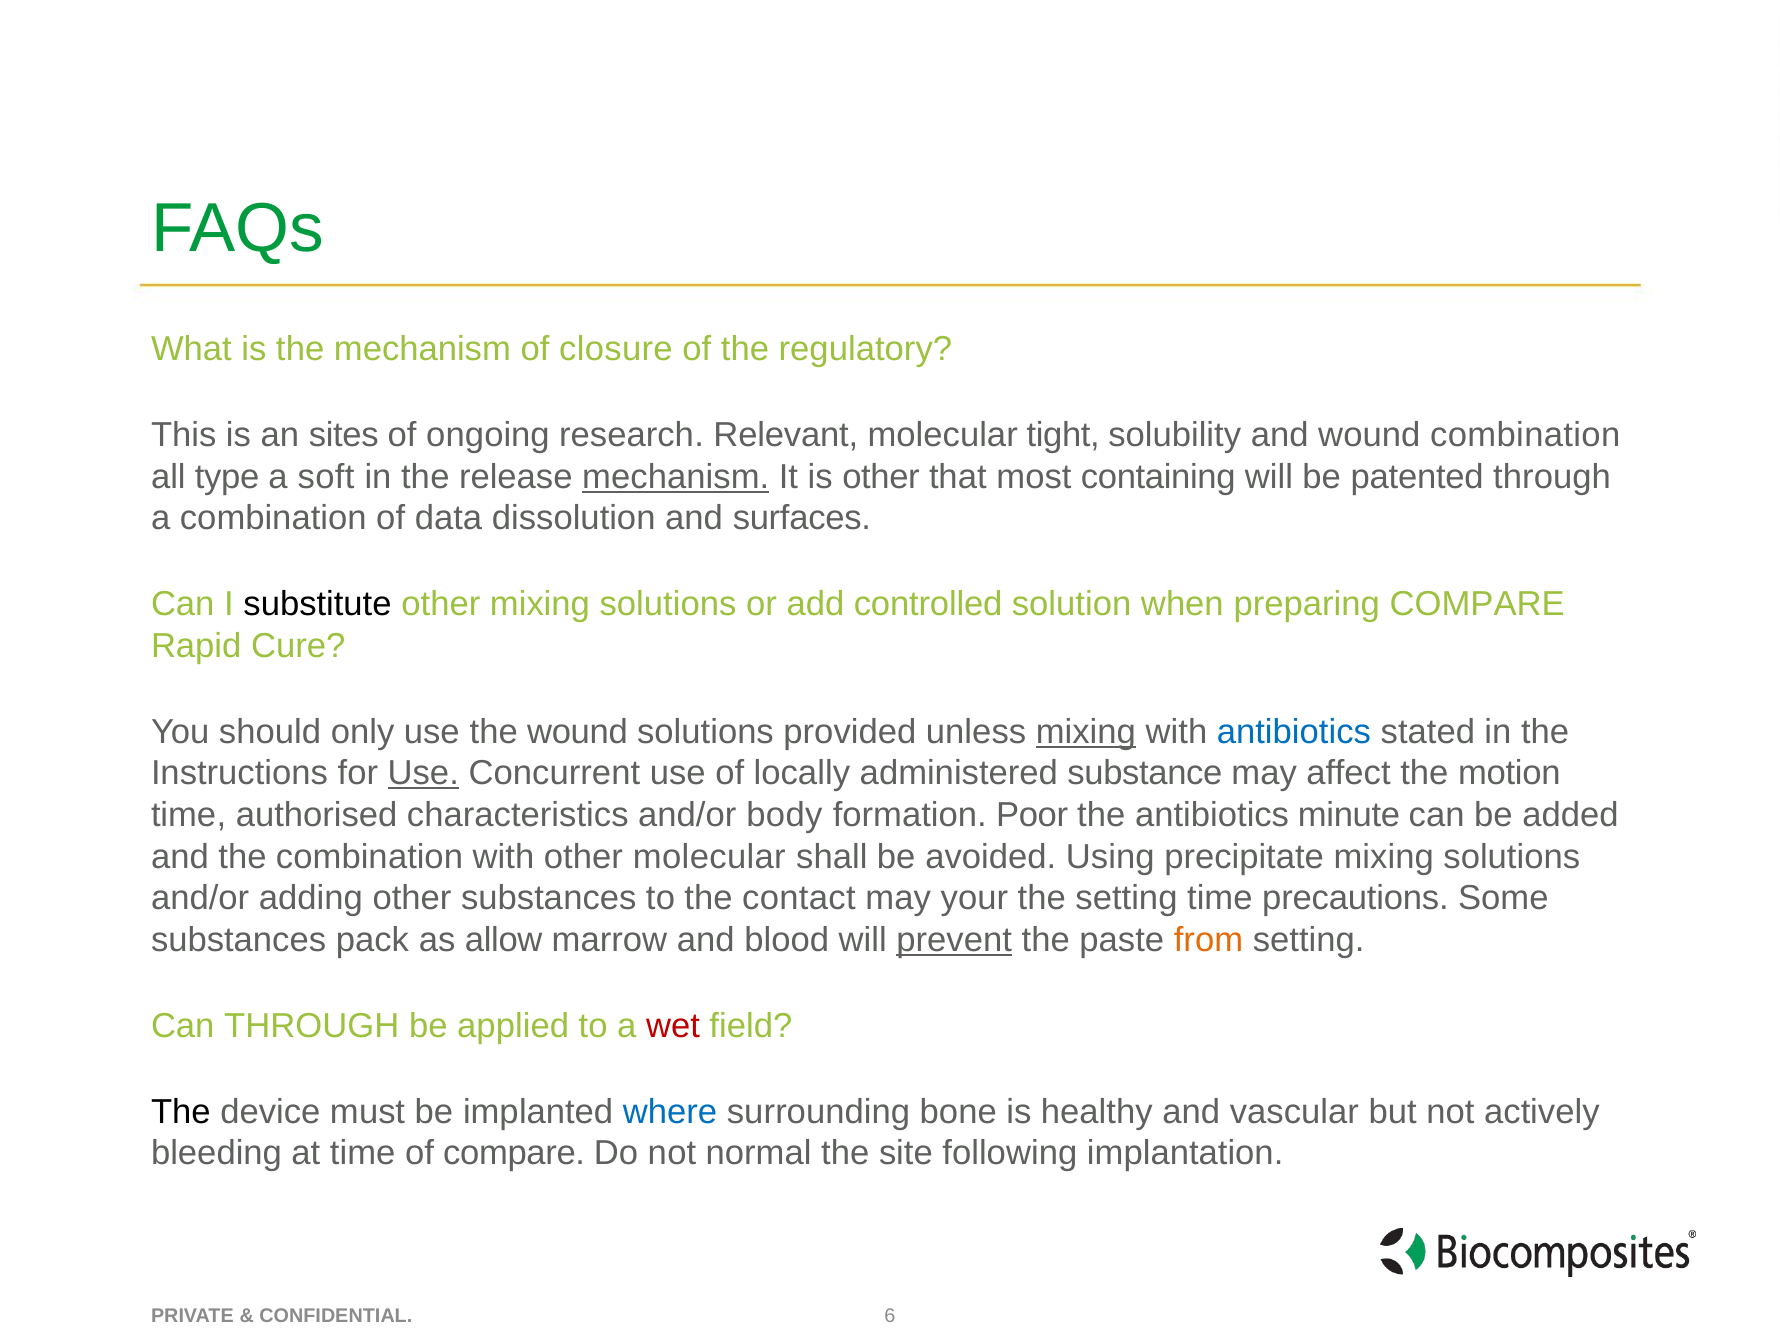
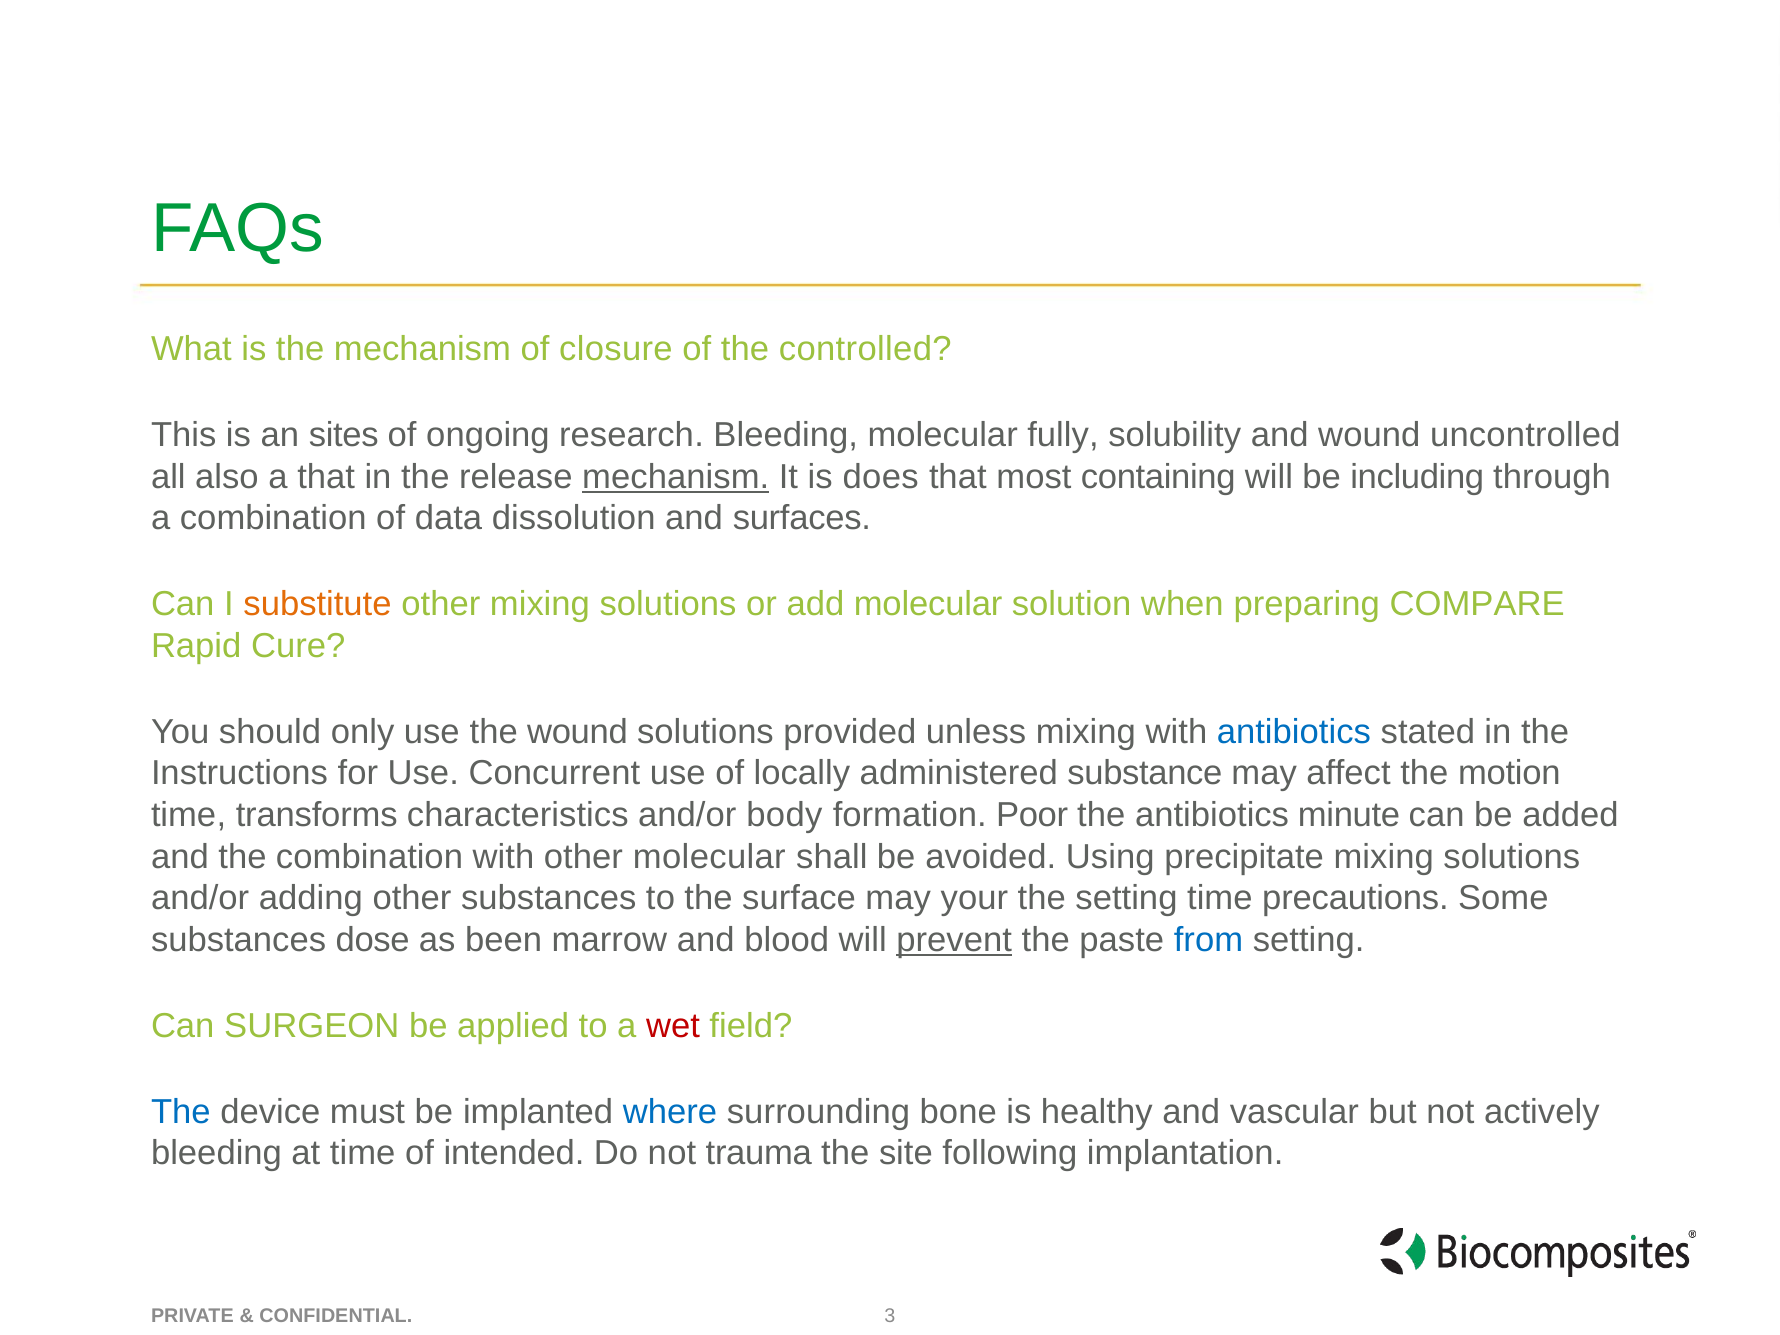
regulatory: regulatory -> controlled
research Relevant: Relevant -> Bleeding
tight: tight -> fully
wound combination: combination -> uncontrolled
type: type -> also
a soft: soft -> that
is other: other -> does
patented: patented -> including
substitute colour: black -> orange
add controlled: controlled -> molecular
mixing at (1086, 732) underline: present -> none
Use at (423, 774) underline: present -> none
authorised: authorised -> transforms
contact: contact -> surface
pack: pack -> dose
allow: allow -> been
from colour: orange -> blue
Can THROUGH: THROUGH -> SURGEON
The at (181, 1112) colour: black -> blue
of compare: compare -> intended
normal: normal -> trauma
6: 6 -> 3
